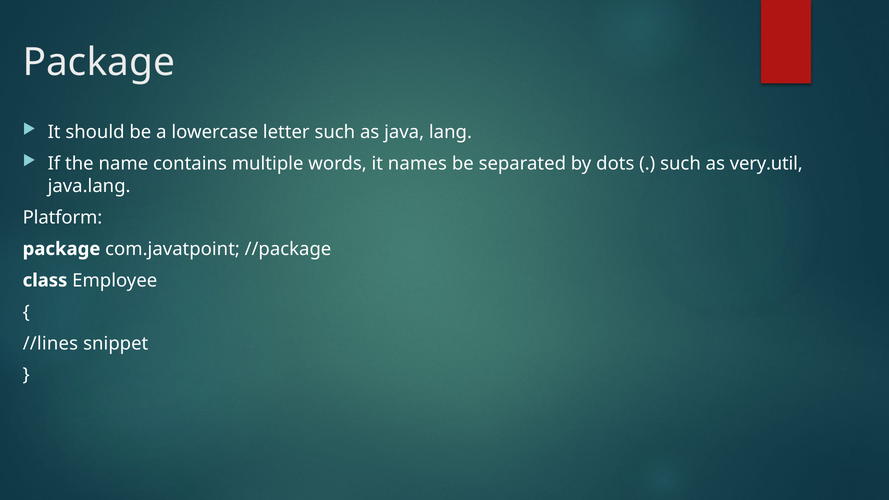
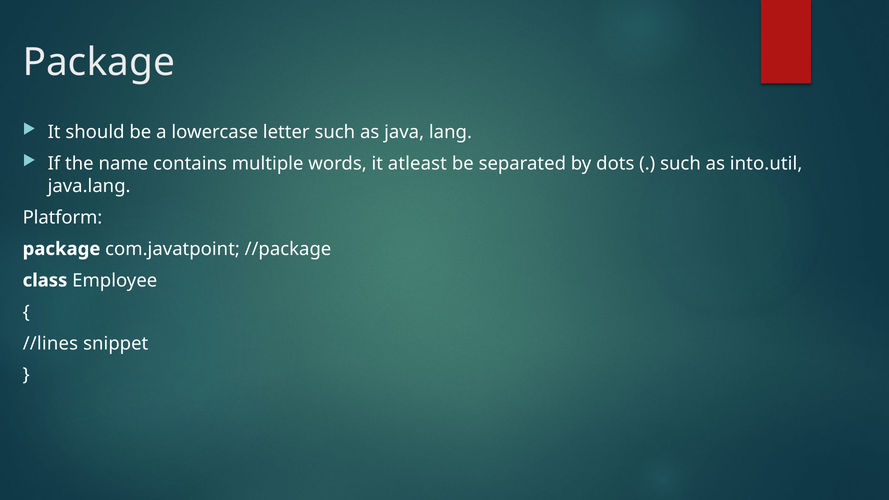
names: names -> atleast
very.util: very.util -> into.util
